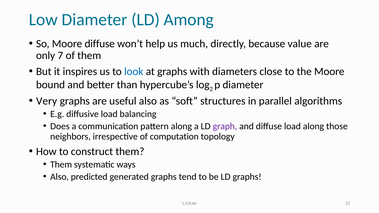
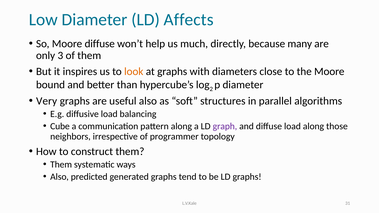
Among: Among -> Affects
value: value -> many
7: 7 -> 3
look colour: blue -> orange
Does: Does -> Cube
computation: computation -> programmer
